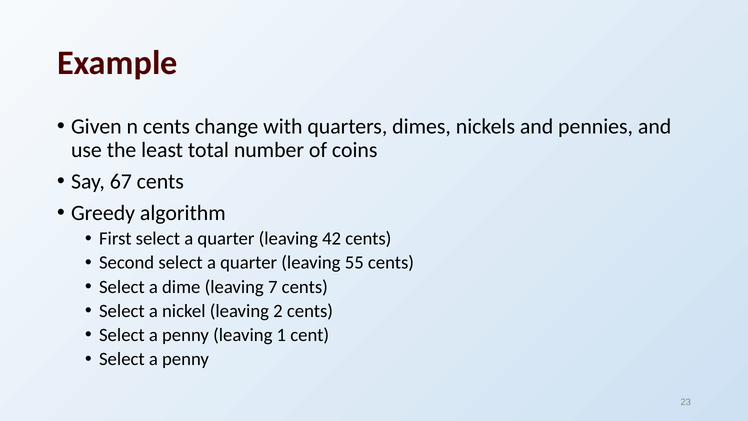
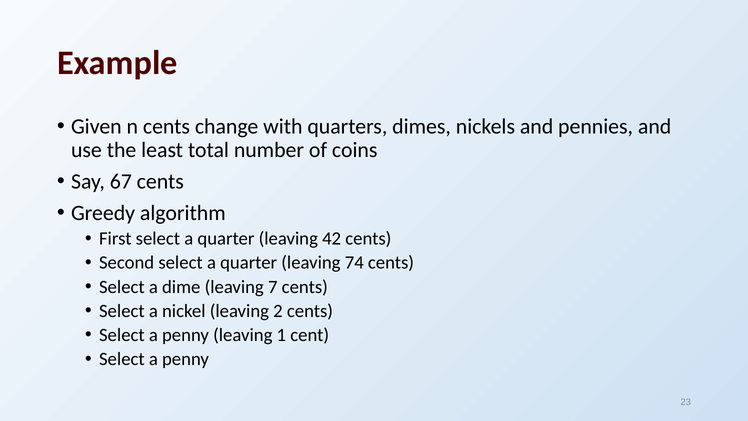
55: 55 -> 74
